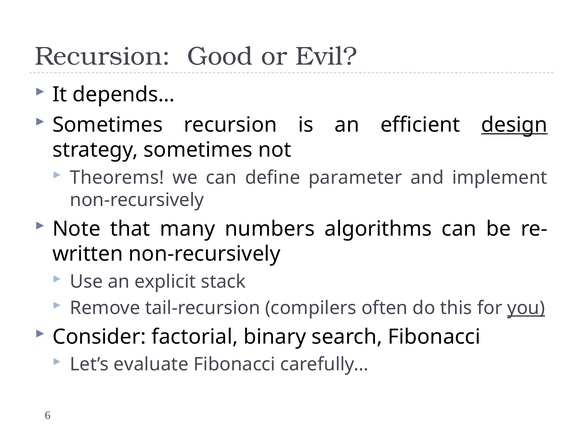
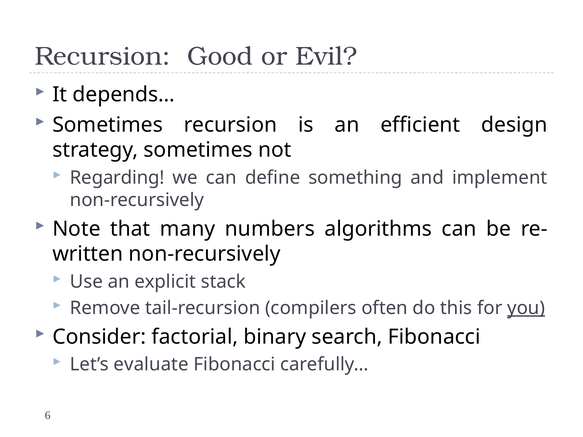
design underline: present -> none
Theorems: Theorems -> Regarding
parameter: parameter -> something
